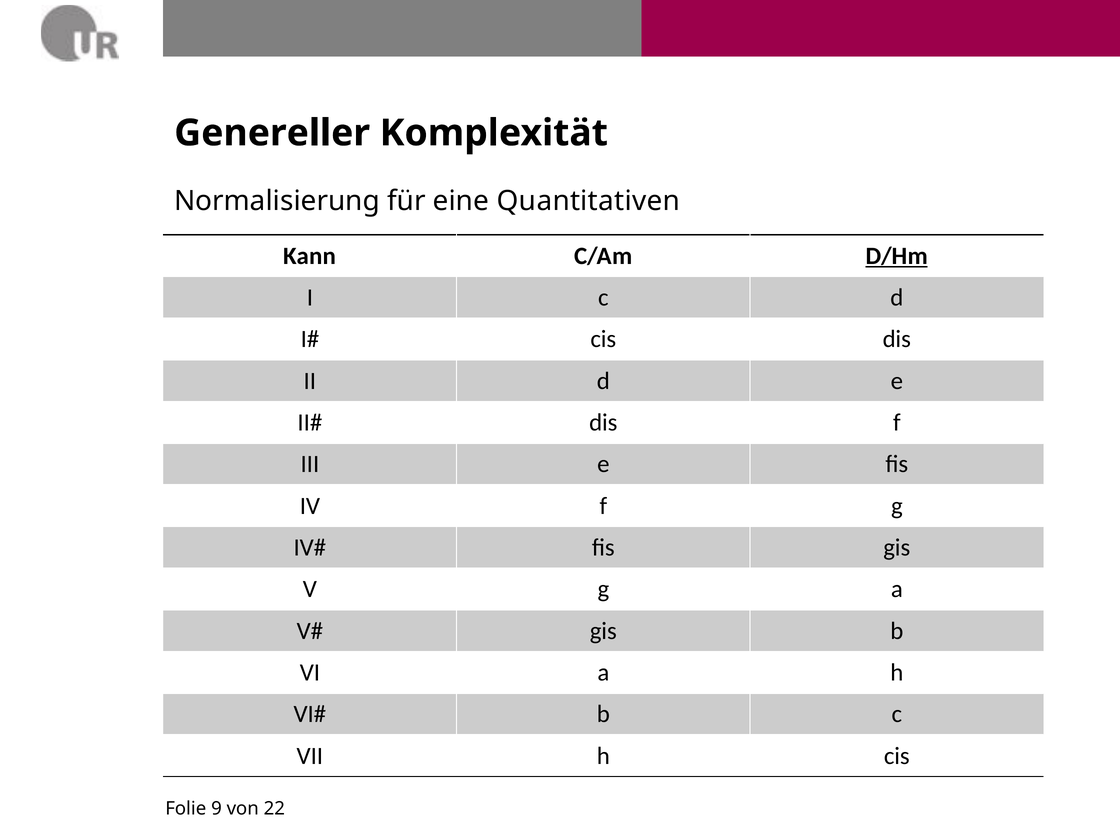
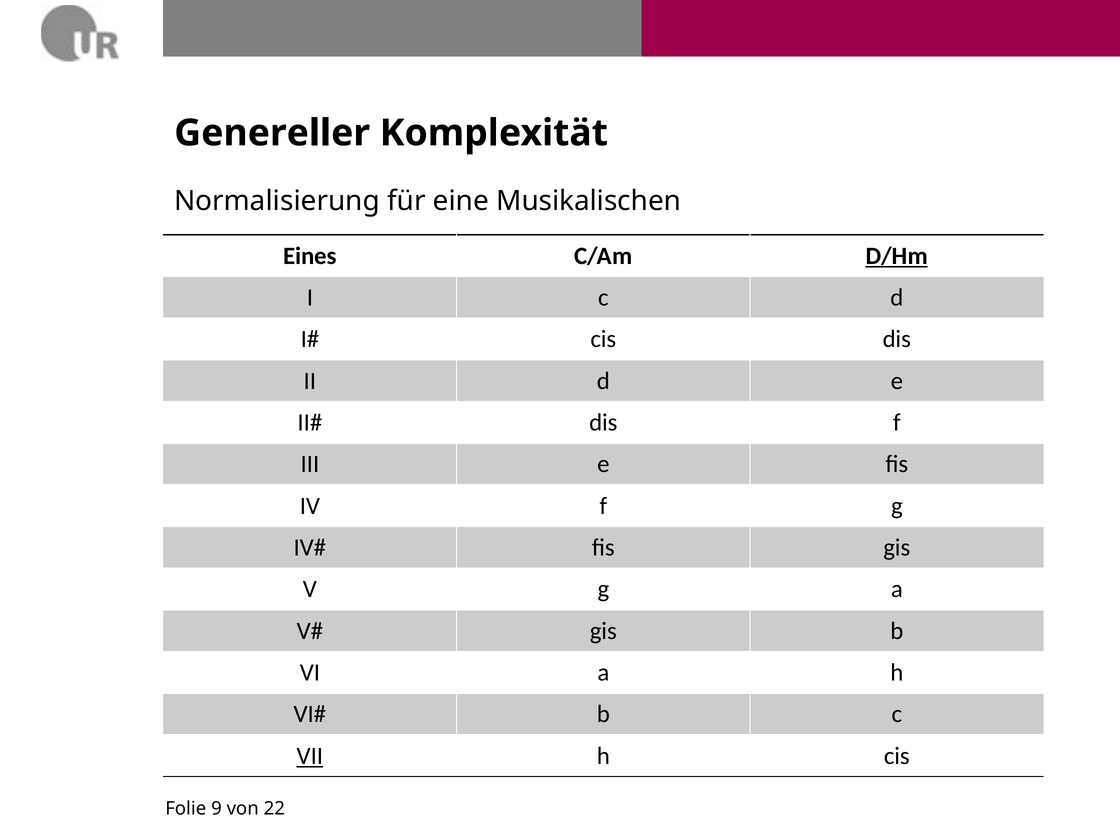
Quantitativen: Quantitativen -> Musikalischen
Kann: Kann -> Eines
VII underline: none -> present
